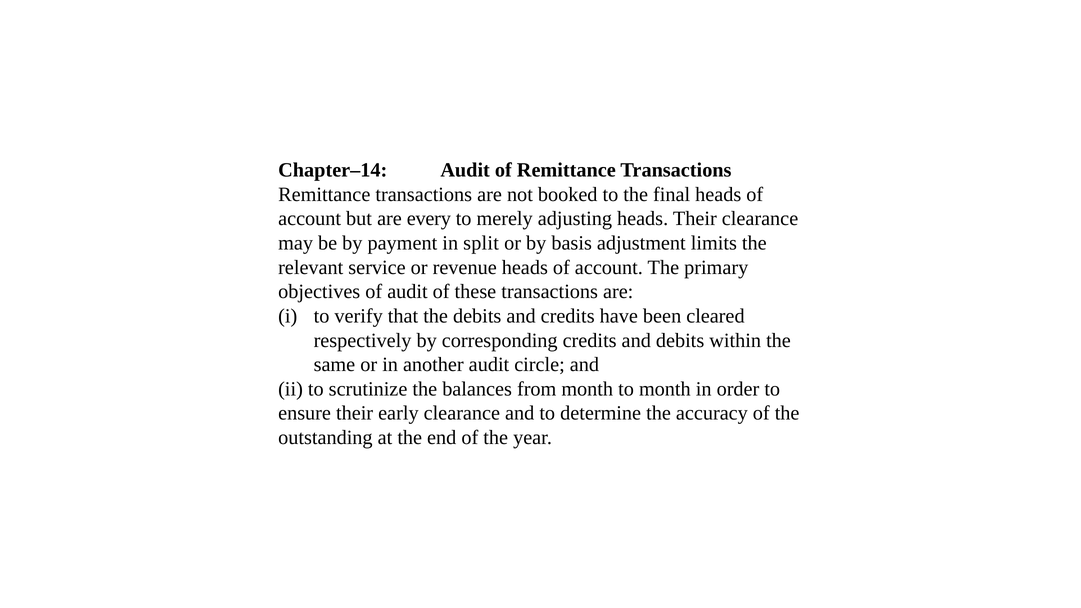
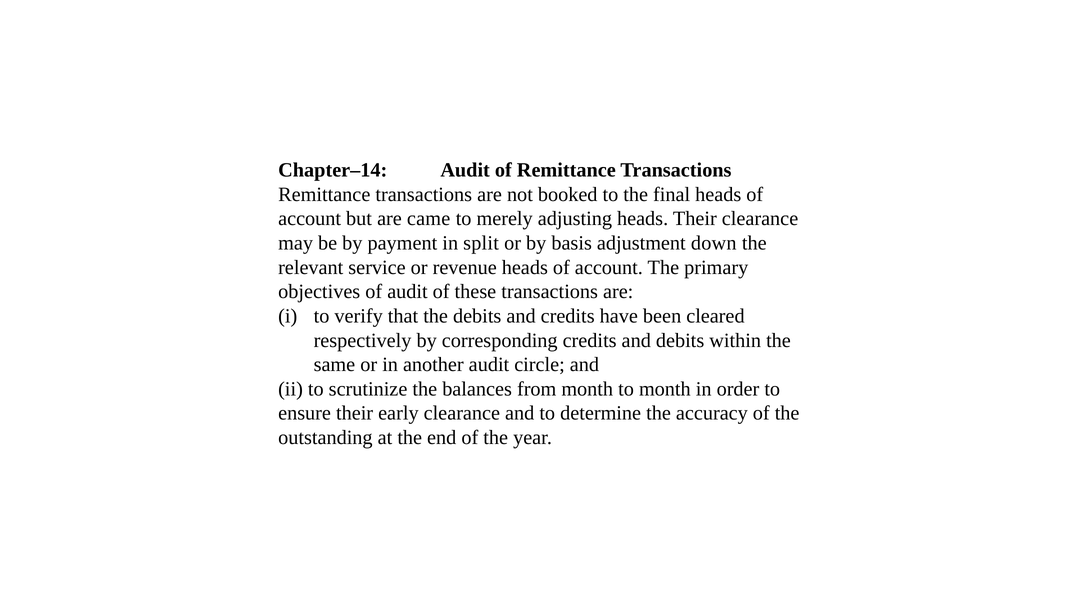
every: every -> came
limits: limits -> down
